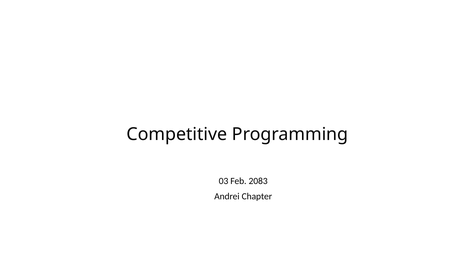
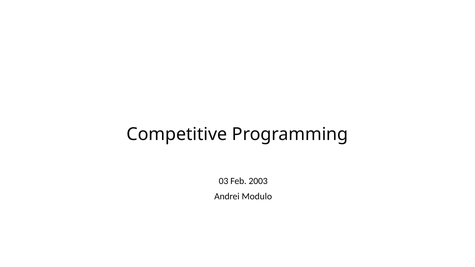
2083: 2083 -> 2003
Chapter: Chapter -> Modulo
